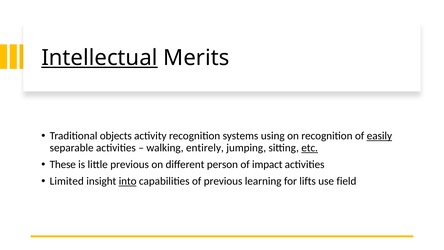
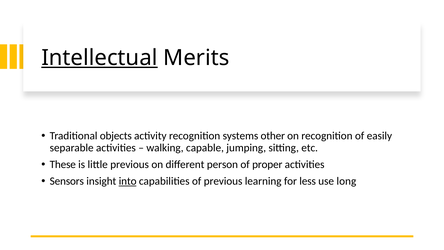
using: using -> other
easily underline: present -> none
entirely: entirely -> capable
etc underline: present -> none
impact: impact -> proper
Limited: Limited -> Sensors
lifts: lifts -> less
field: field -> long
